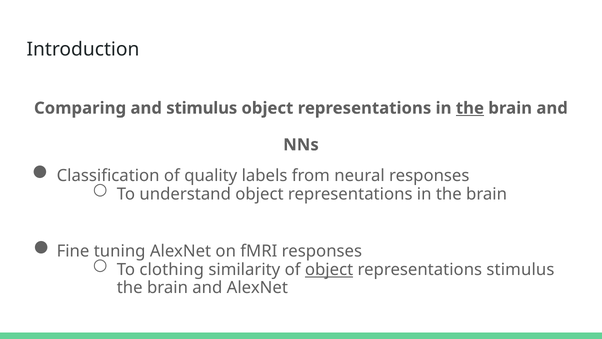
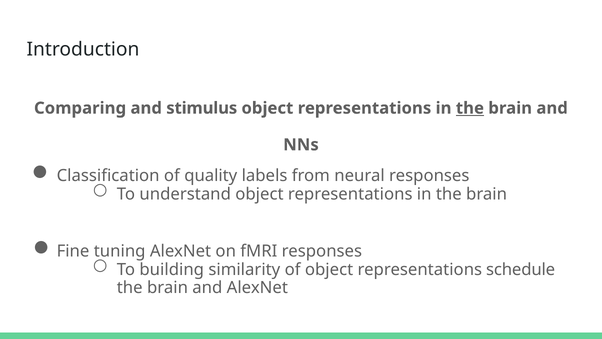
clothing: clothing -> building
object at (329, 269) underline: present -> none
representations stimulus: stimulus -> schedule
